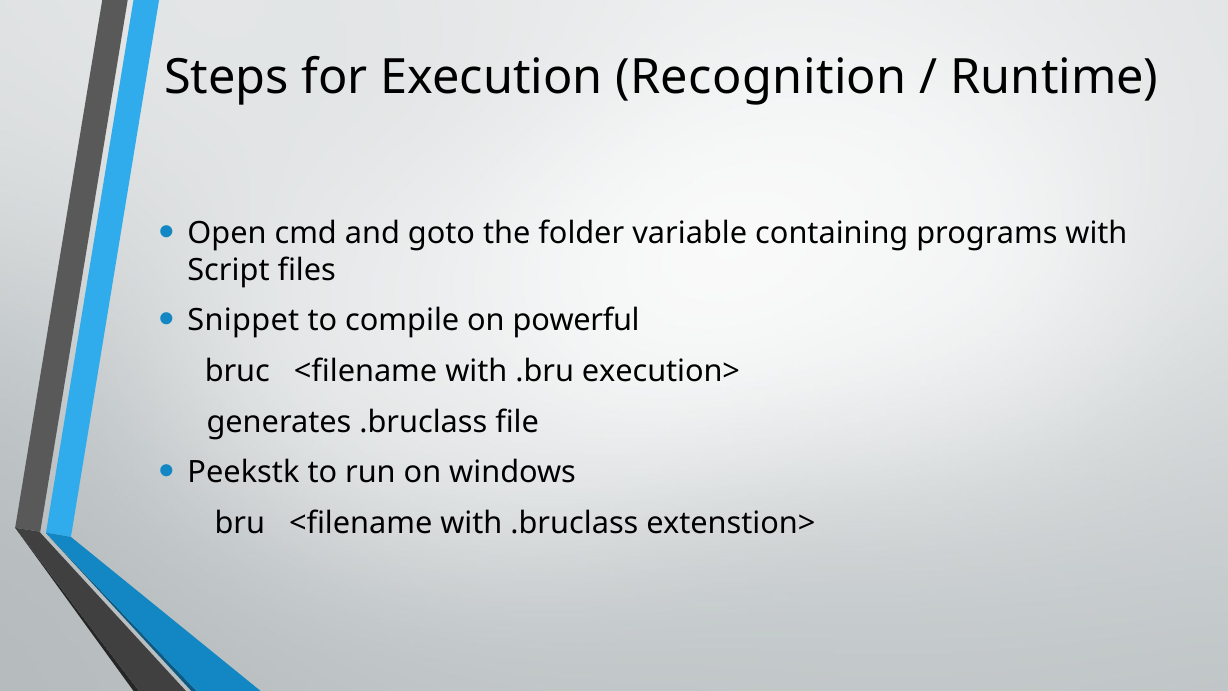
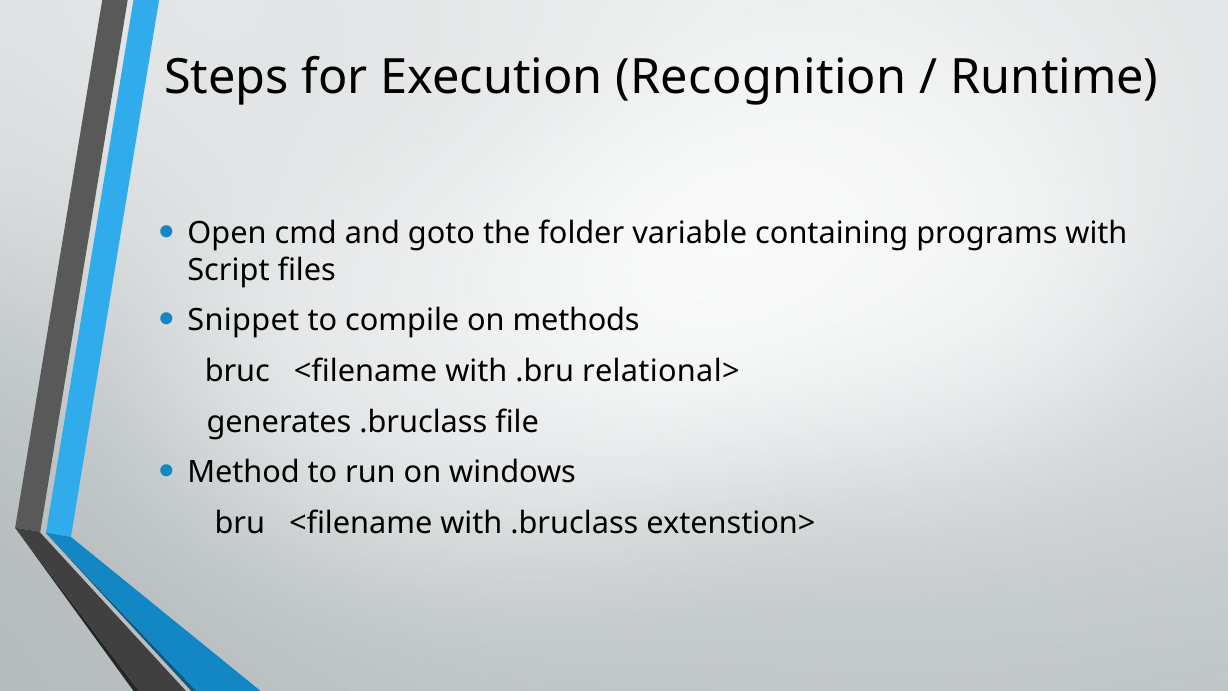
powerful: powerful -> methods
execution>: execution> -> relational>
Peekstk: Peekstk -> Method
